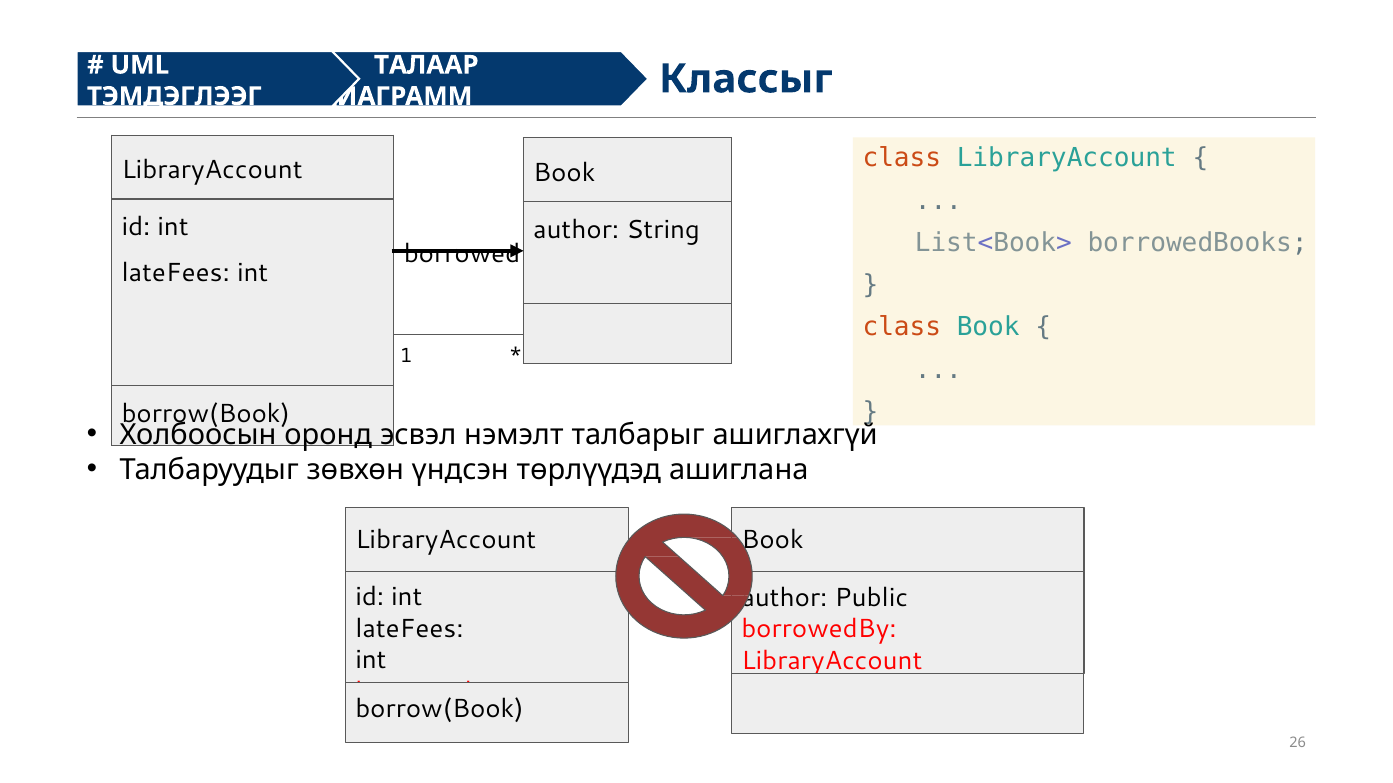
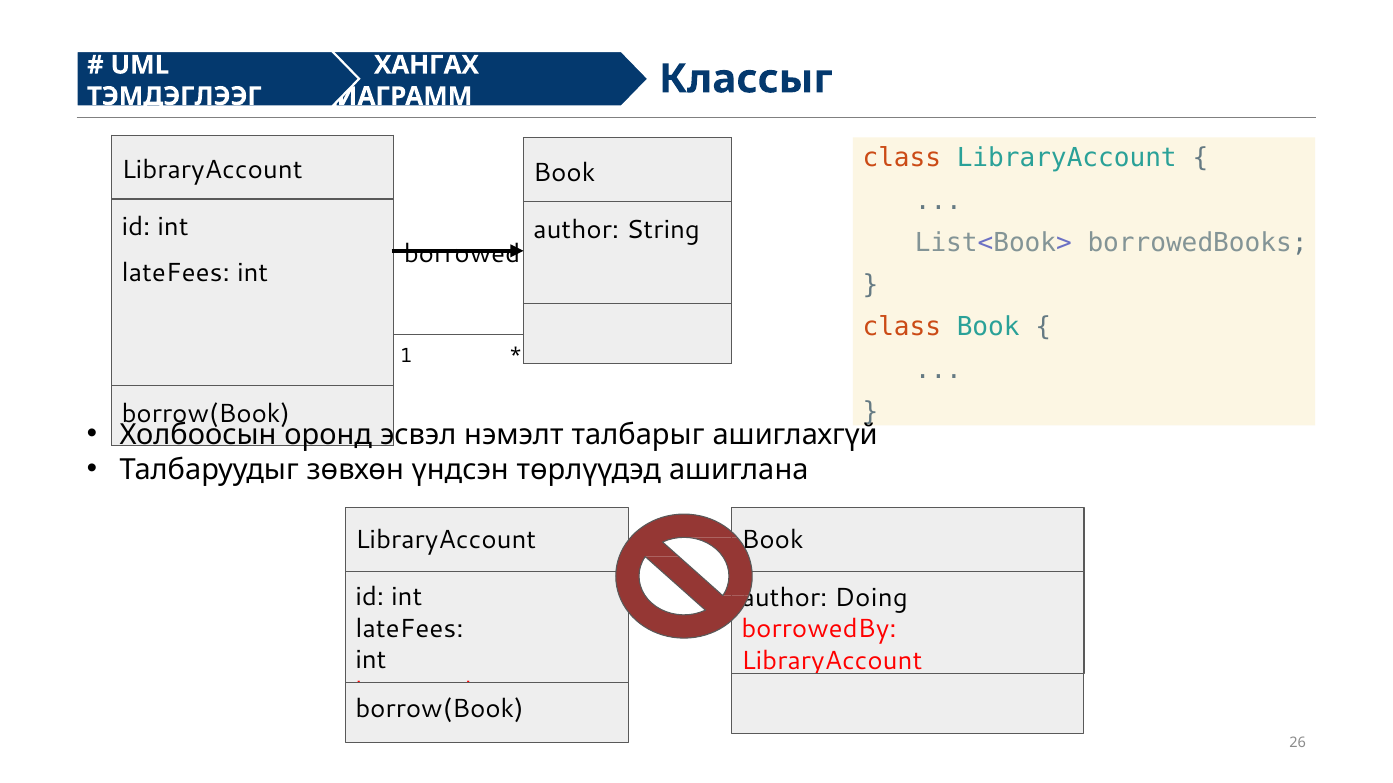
ТАЛААР: ТАЛААР -> ХАНГАХ
Public: Public -> Doing
